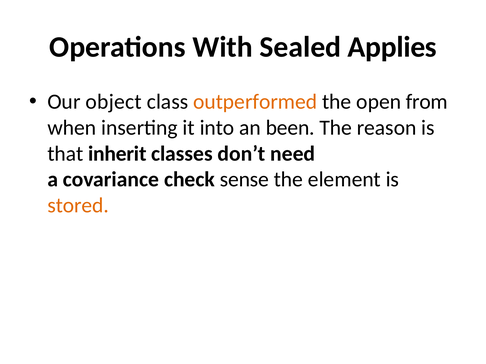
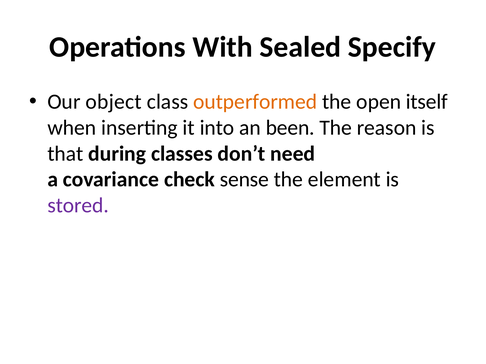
Applies: Applies -> Specify
from: from -> itself
inherit: inherit -> during
stored colour: orange -> purple
